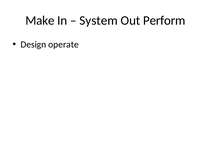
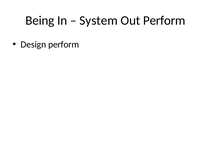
Make: Make -> Being
Design operate: operate -> perform
